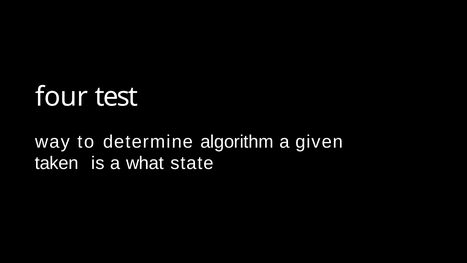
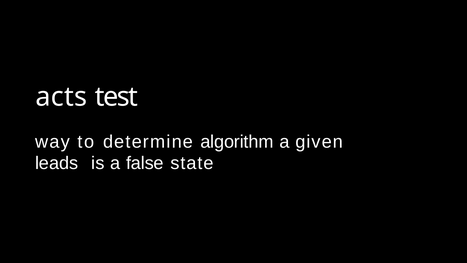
four: four -> acts
taken: taken -> leads
what: what -> false
